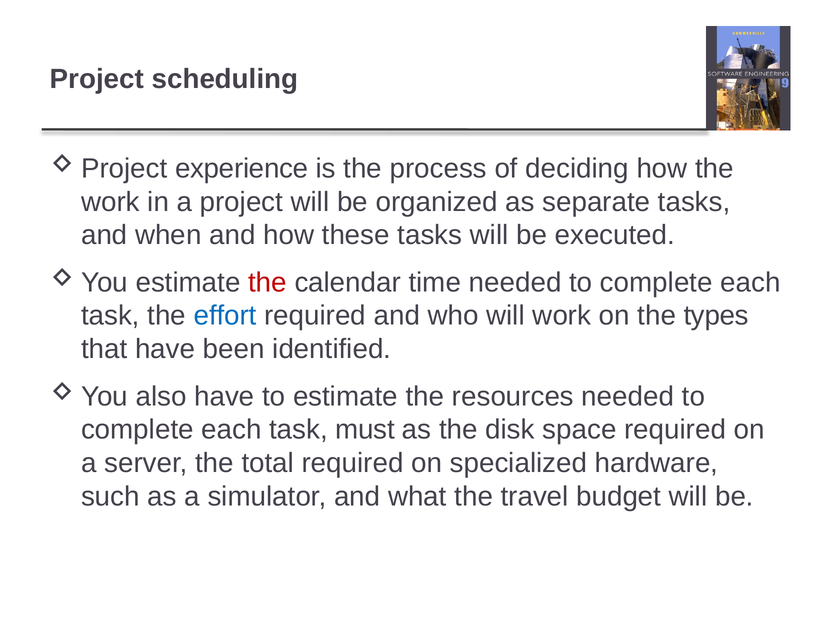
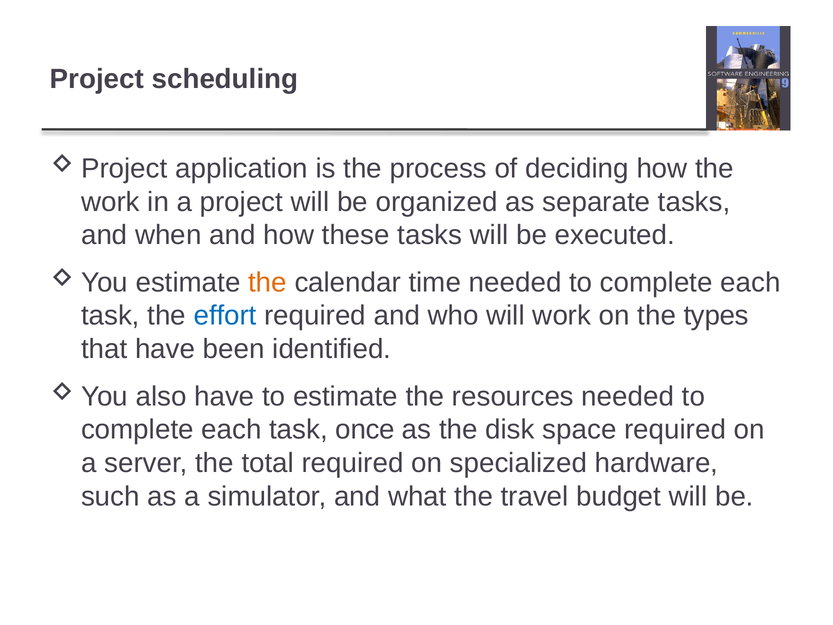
experience: experience -> application
the at (267, 282) colour: red -> orange
must: must -> once
